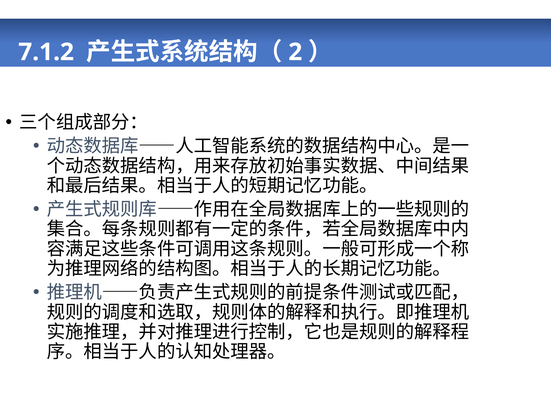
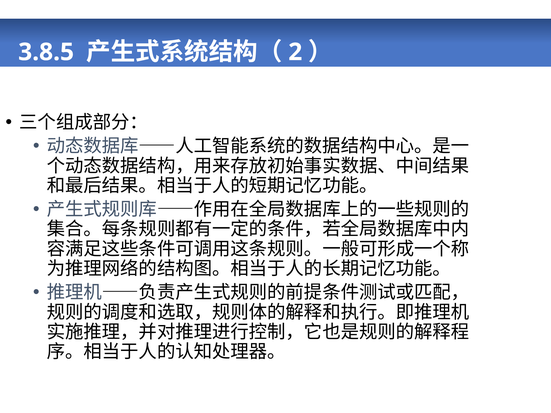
7.1.2: 7.1.2 -> 3.8.5
